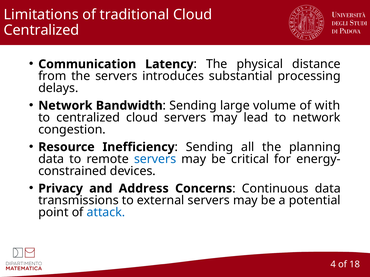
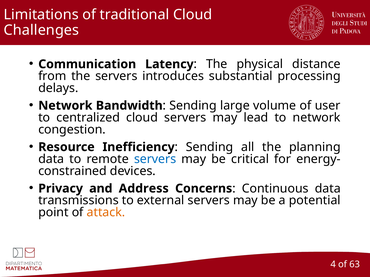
Centralized at (42, 30): Centralized -> Challenges
with: with -> user
attack colour: blue -> orange
18: 18 -> 63
